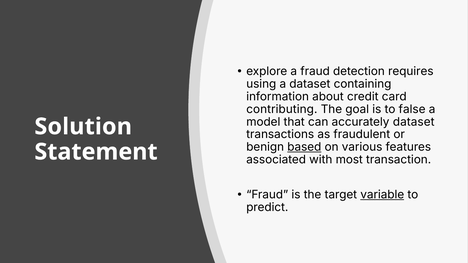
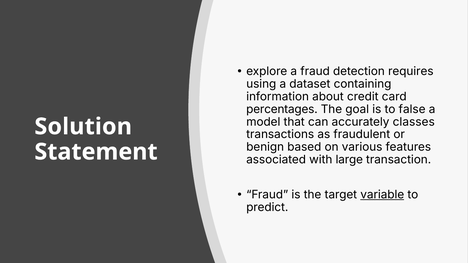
contributing: contributing -> percentages
accurately dataset: dataset -> classes
based underline: present -> none
most: most -> large
